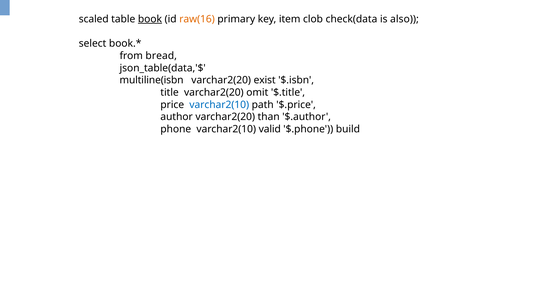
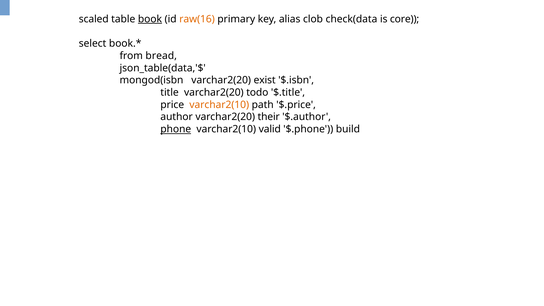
item: item -> alias
also: also -> core
multiline(isbn: multiline(isbn -> mongod(isbn
omit: omit -> todo
varchar2(10 at (219, 105) colour: blue -> orange
than: than -> their
phone underline: none -> present
